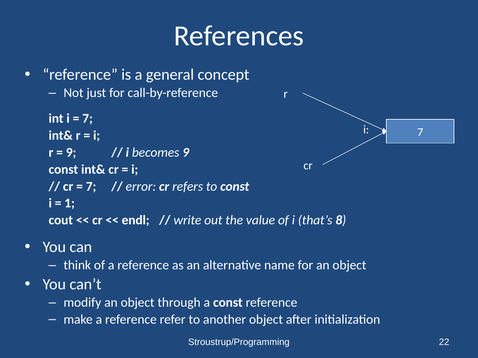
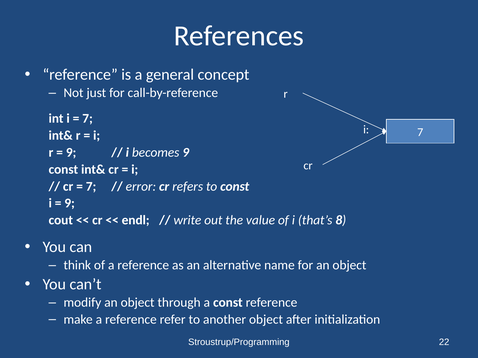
1 at (70, 204): 1 -> 9
